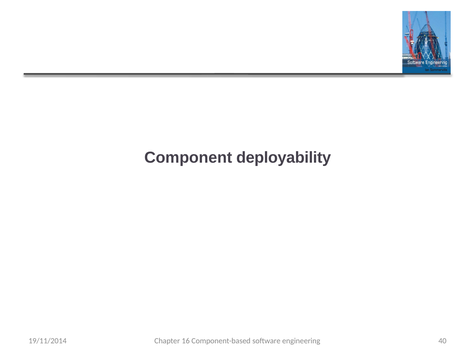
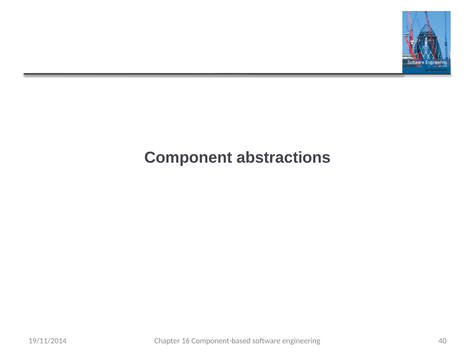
deployability: deployability -> abstractions
